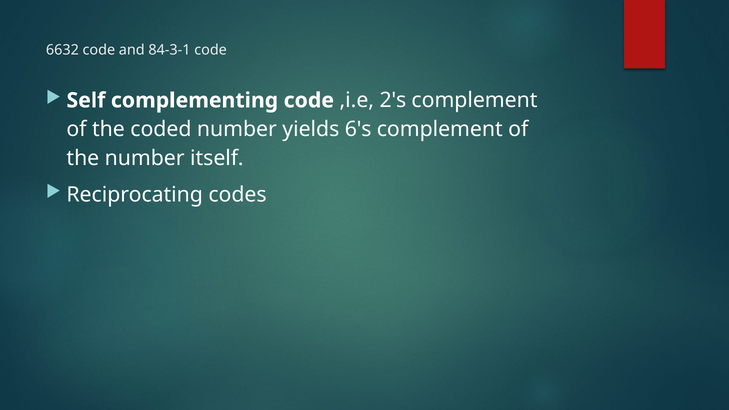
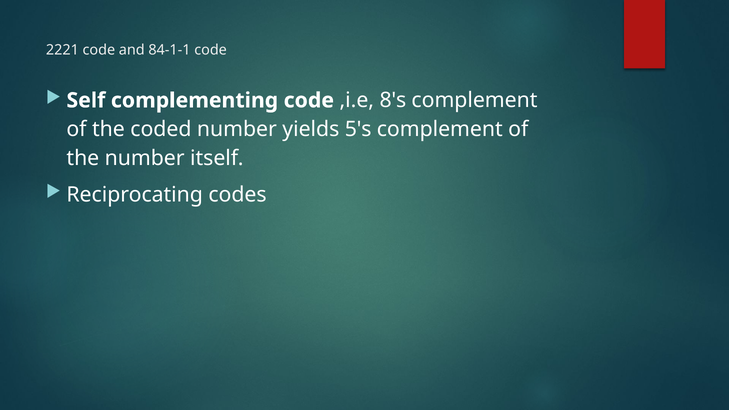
6632: 6632 -> 2221
84-3-1: 84-3-1 -> 84-1-1
2's: 2's -> 8's
6's: 6's -> 5's
